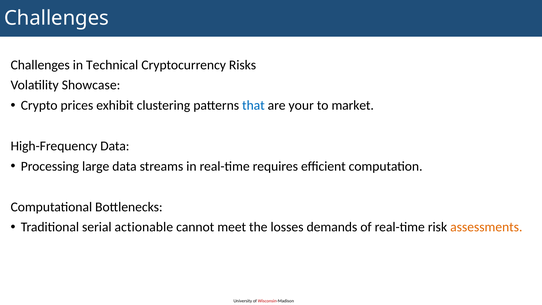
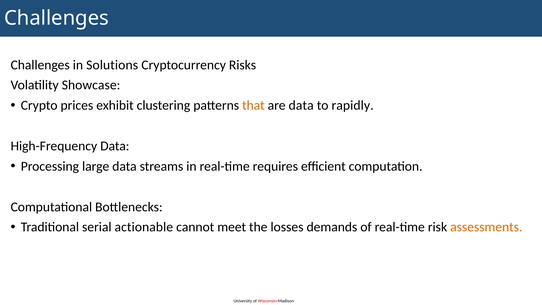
Technical: Technical -> Solutions
that colour: blue -> orange
are your: your -> data
market: market -> rapidly
